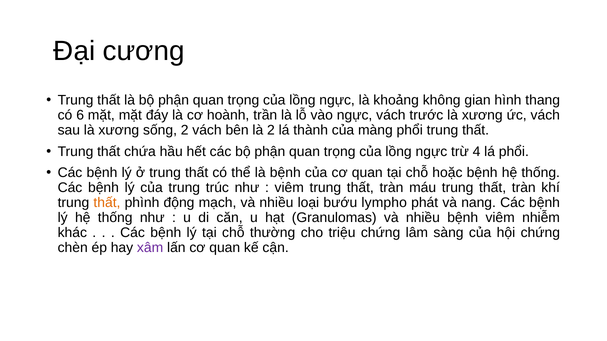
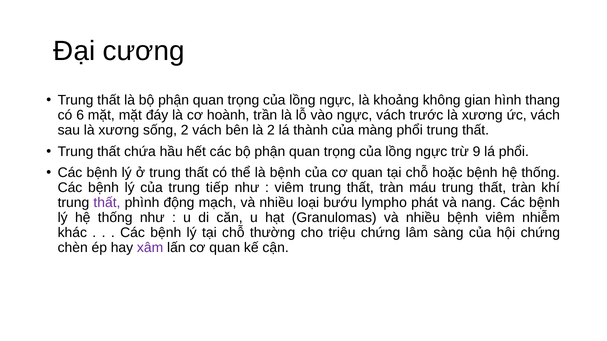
4: 4 -> 9
trúc: trúc -> tiếp
thất at (107, 203) colour: orange -> purple
